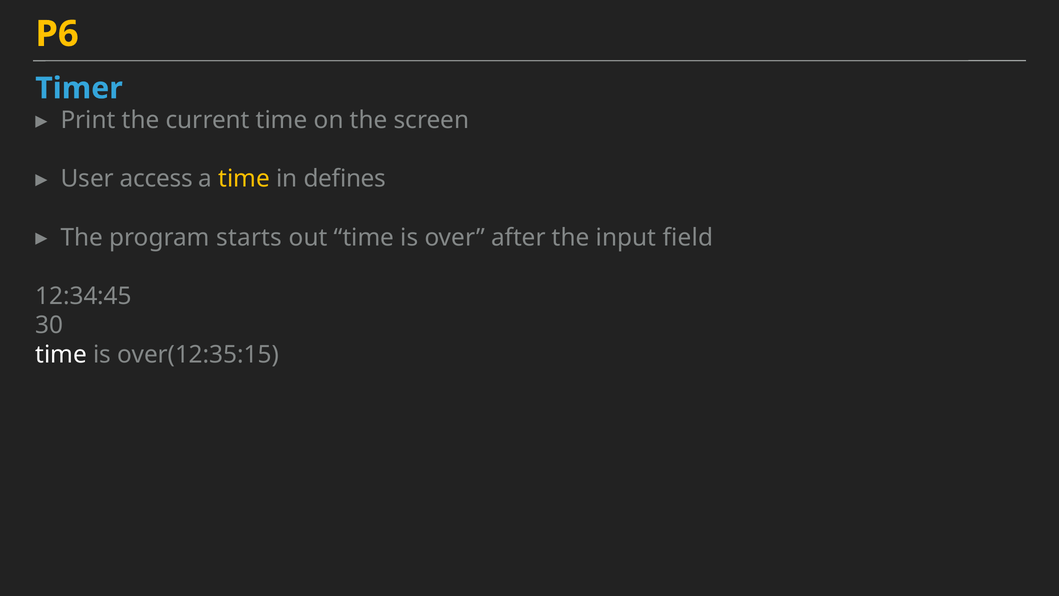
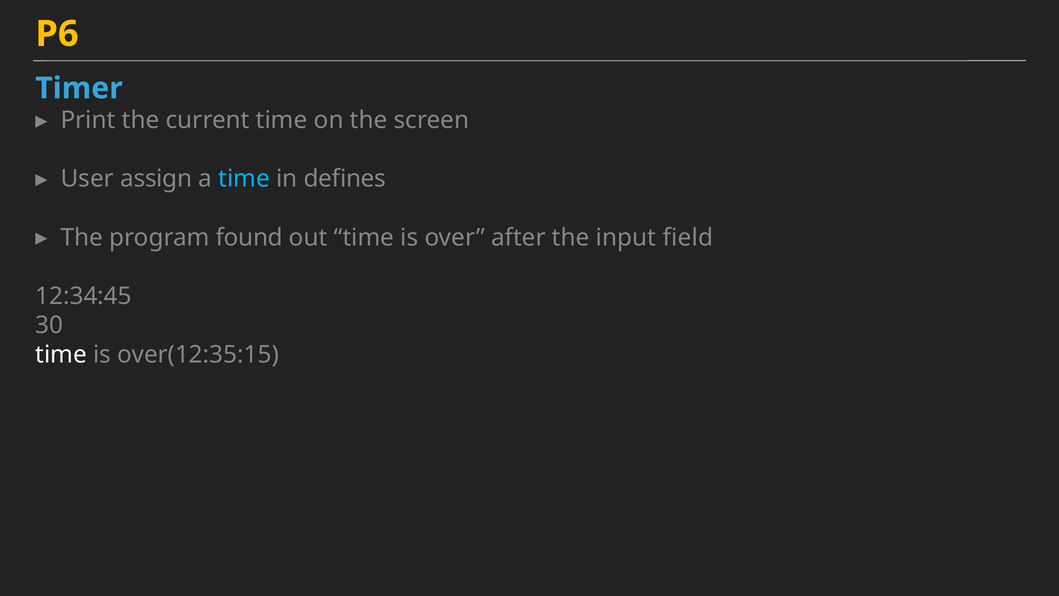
access: access -> assign
time at (244, 179) colour: yellow -> light blue
starts: starts -> found
